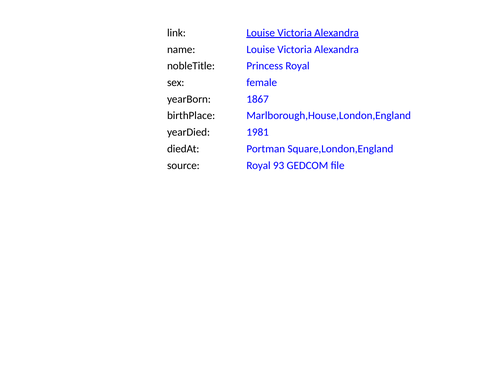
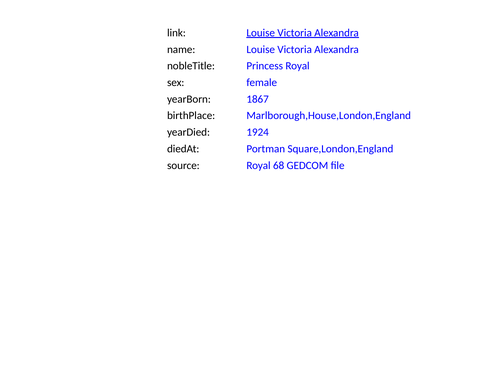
1981: 1981 -> 1924
93: 93 -> 68
